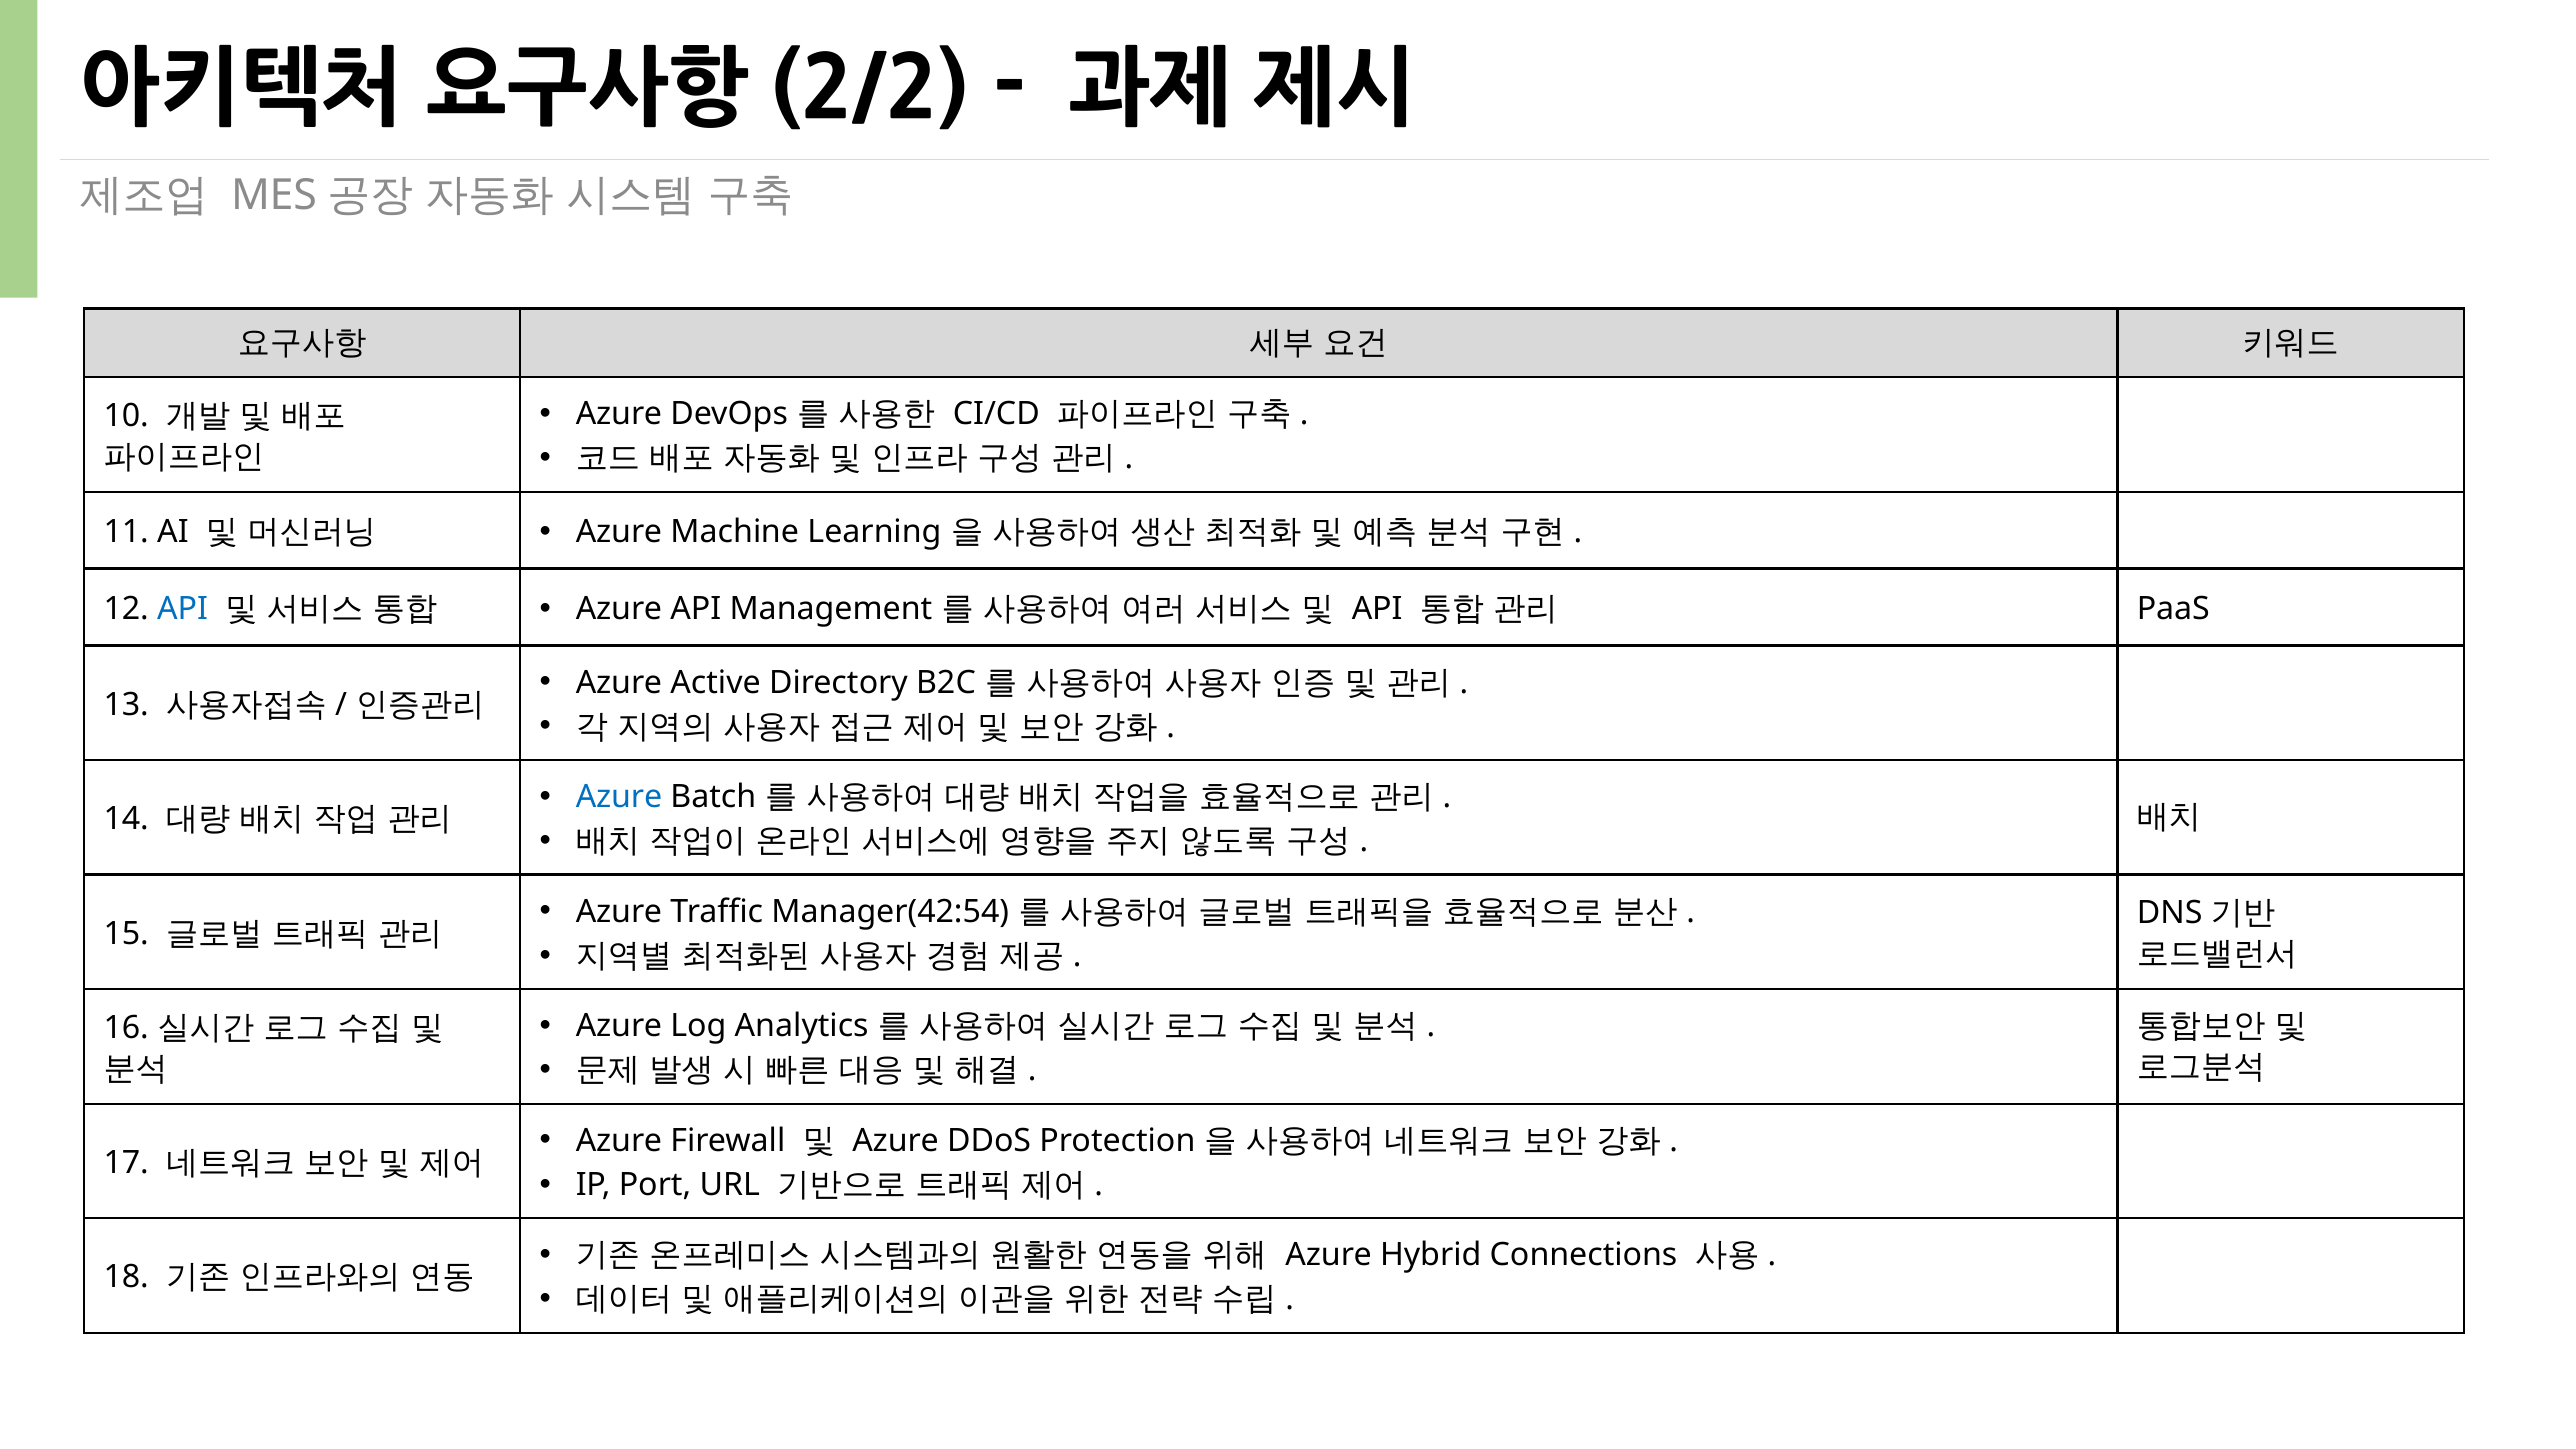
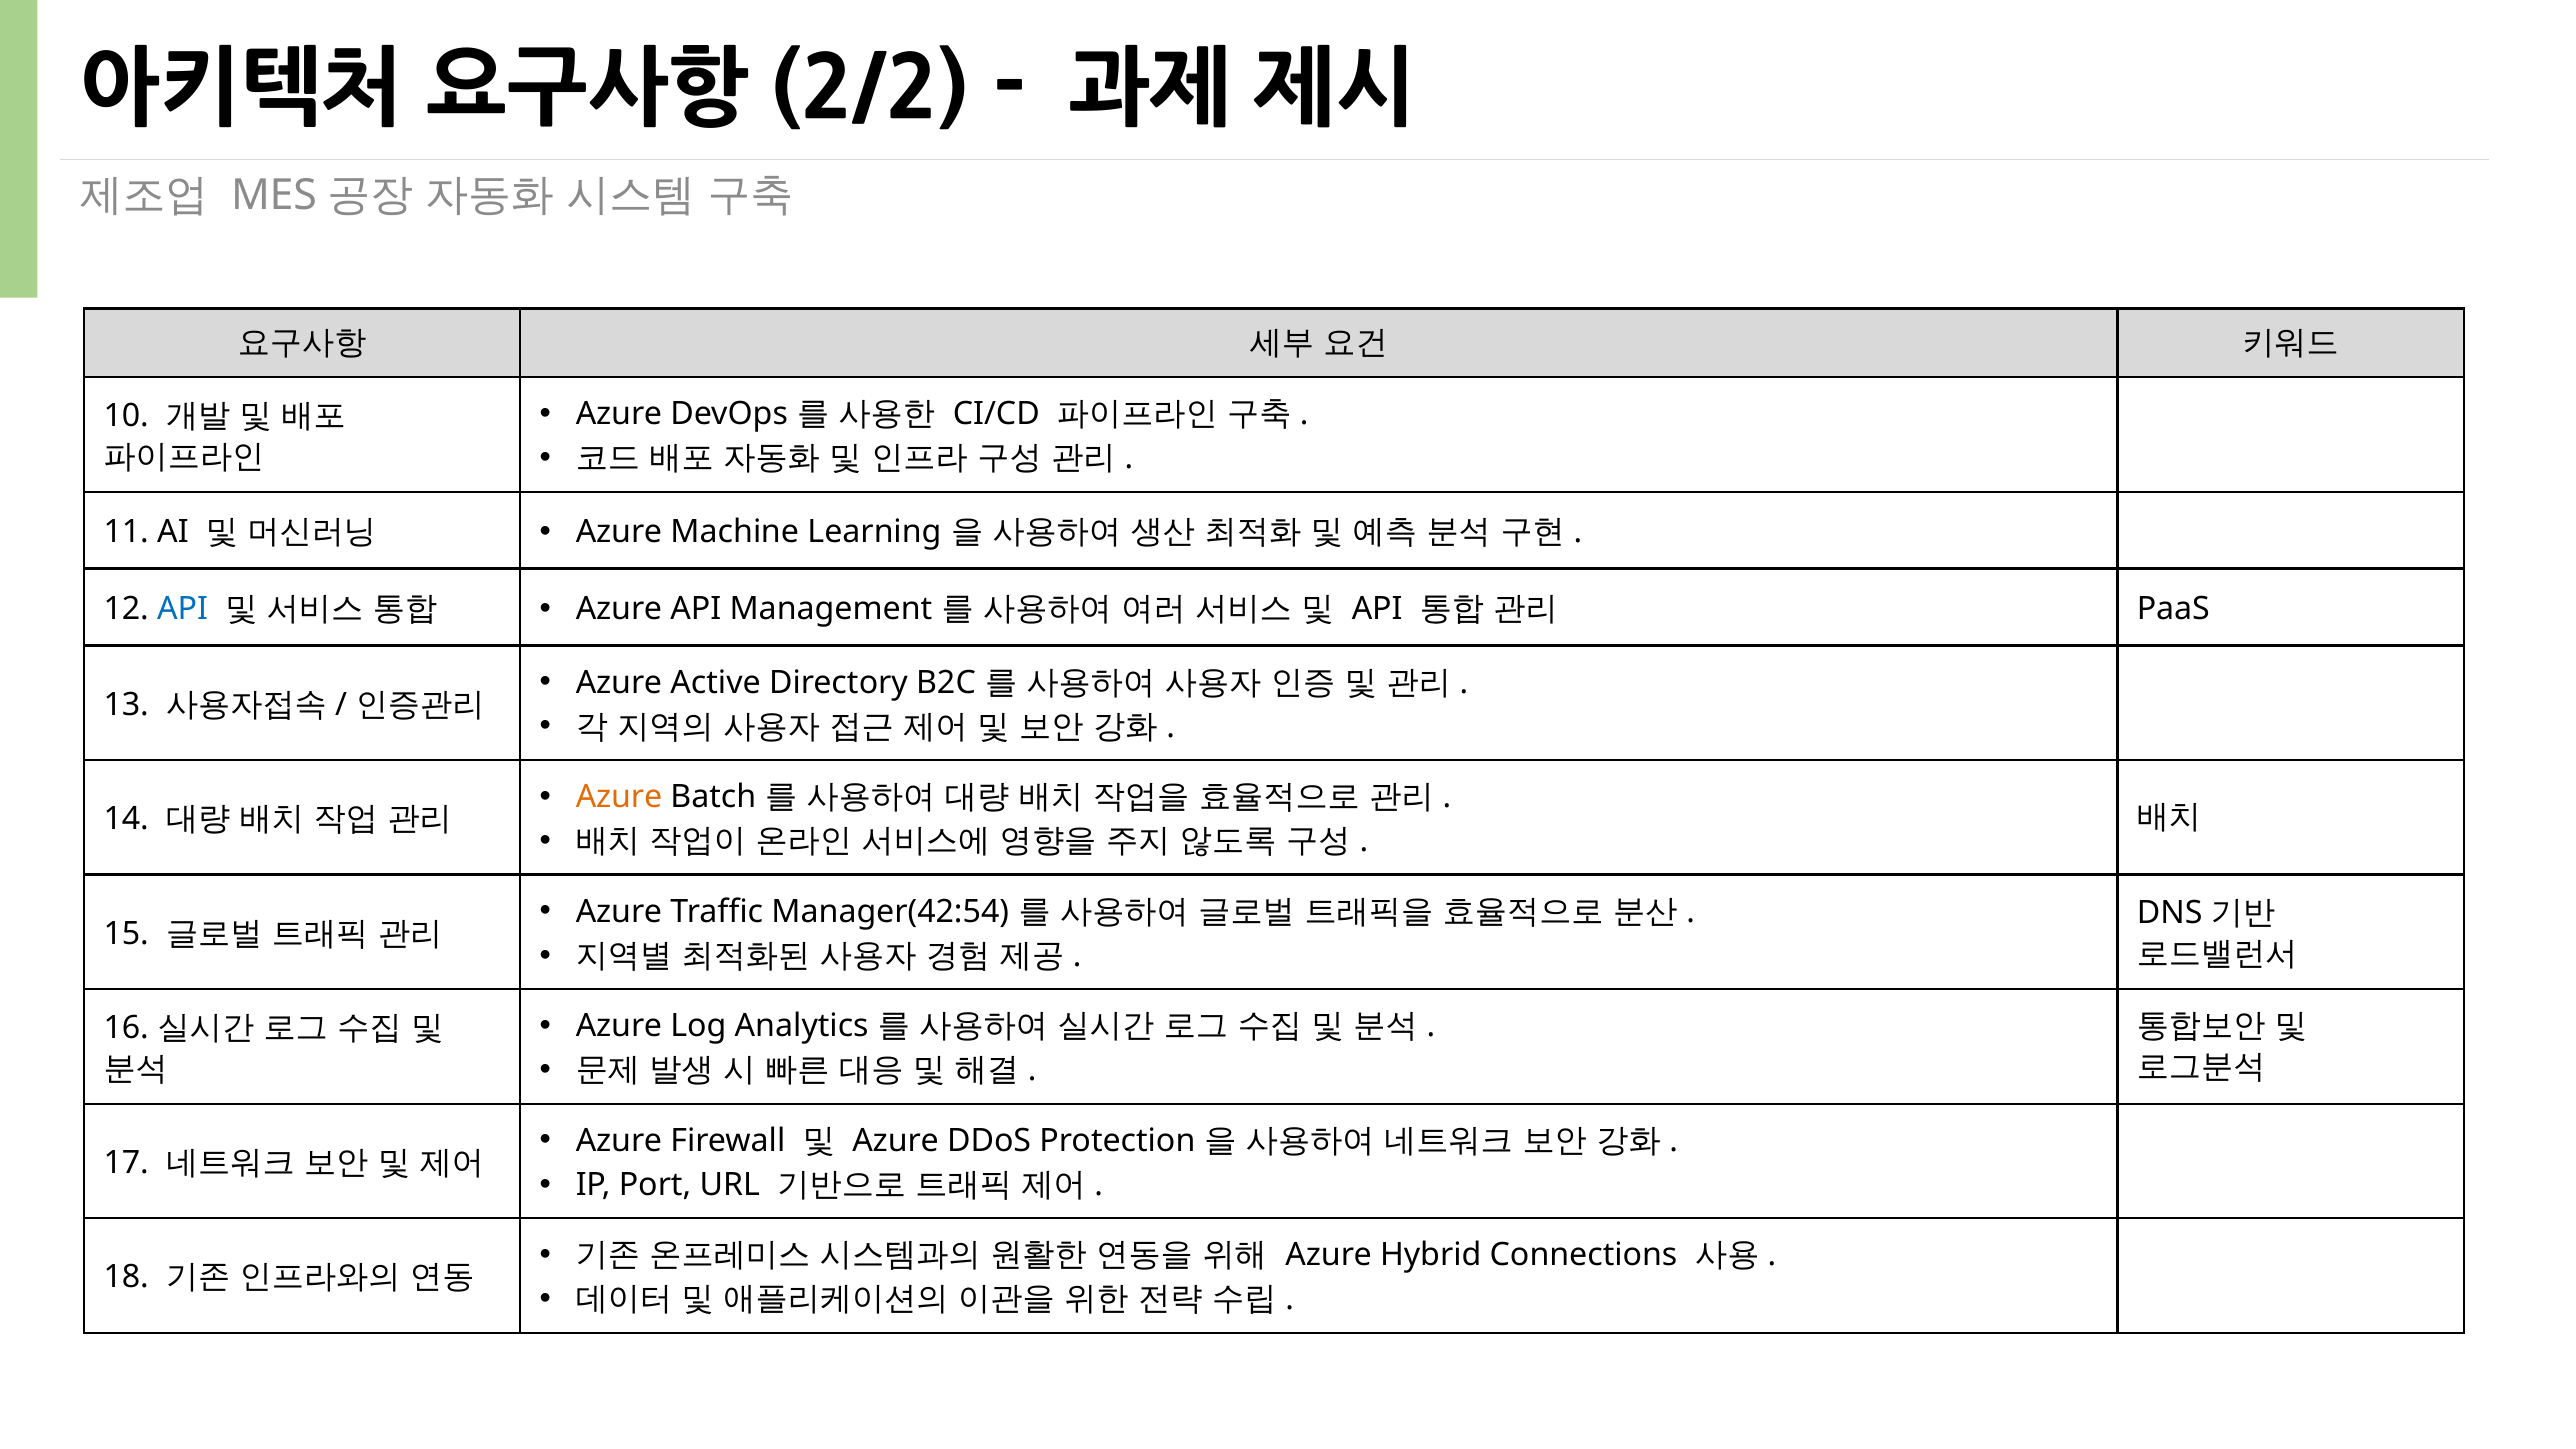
Azure at (619, 797) colour: blue -> orange
